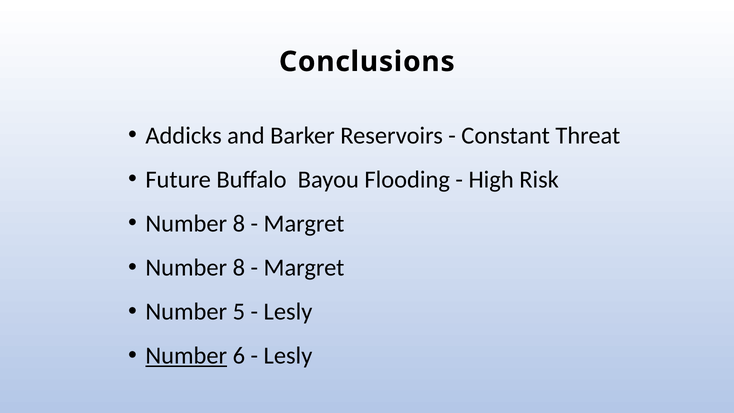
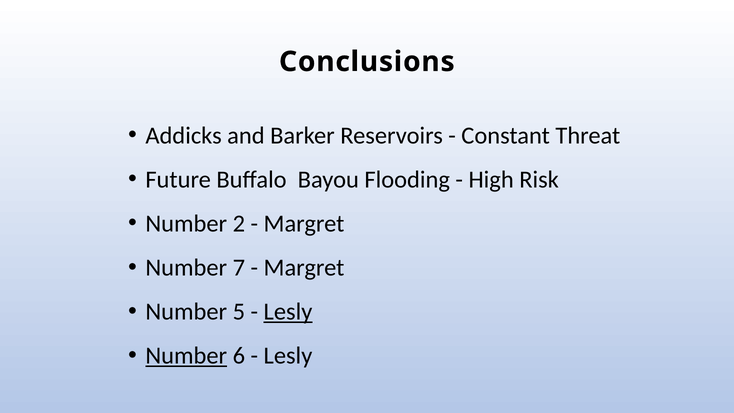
8 at (239, 224): 8 -> 2
8 at (239, 268): 8 -> 7
Lesly at (288, 312) underline: none -> present
